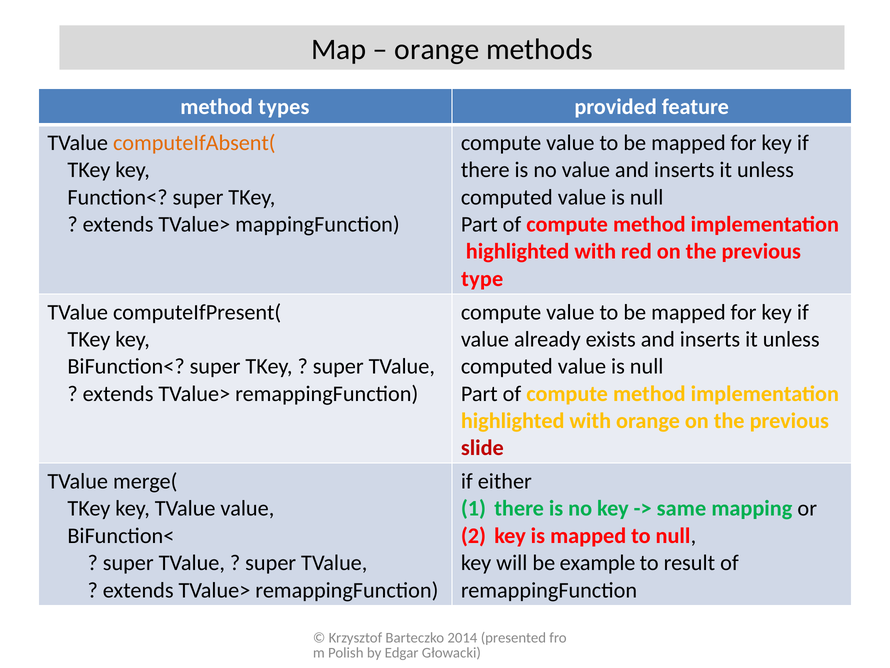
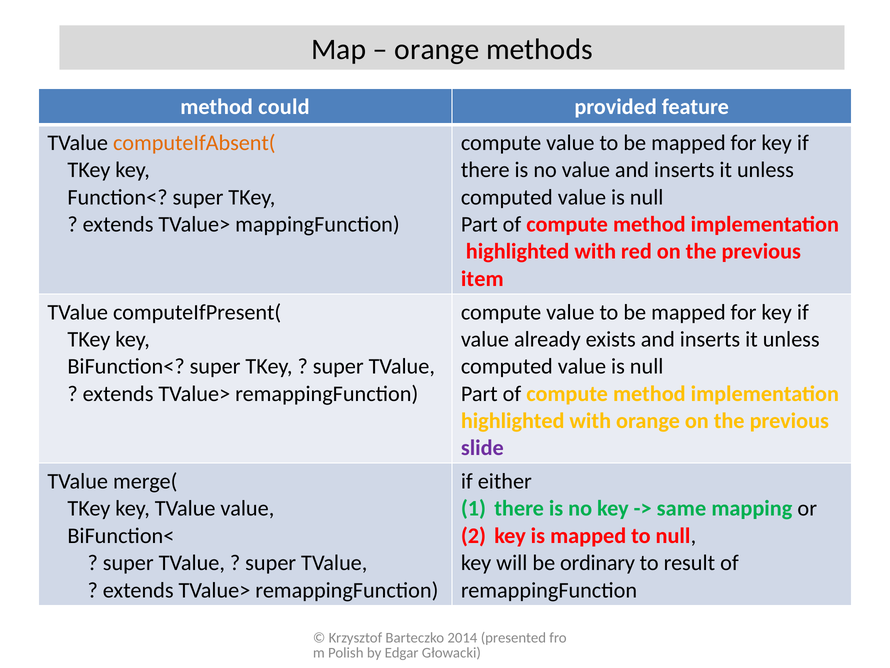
types: types -> could
type: type -> item
slide colour: red -> purple
example: example -> ordinary
